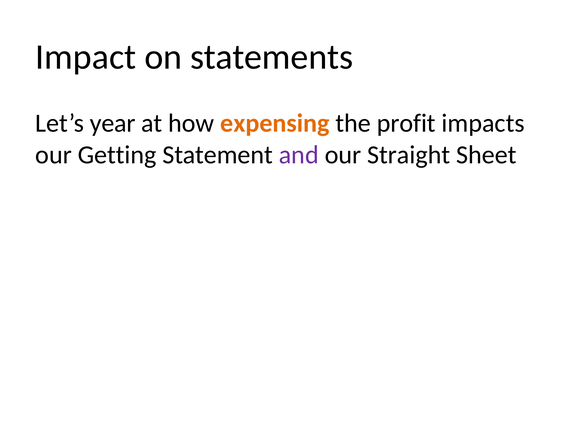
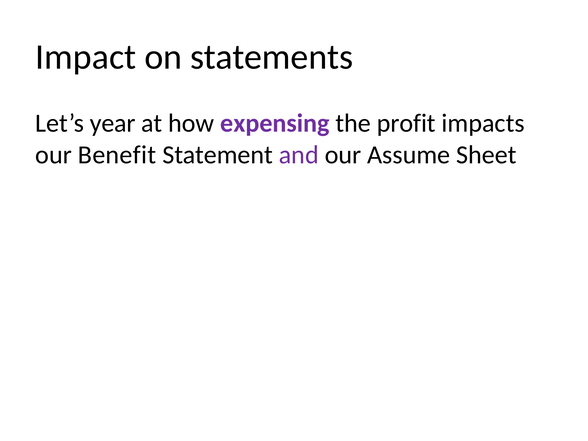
expensing colour: orange -> purple
Getting: Getting -> Benefit
Straight: Straight -> Assume
